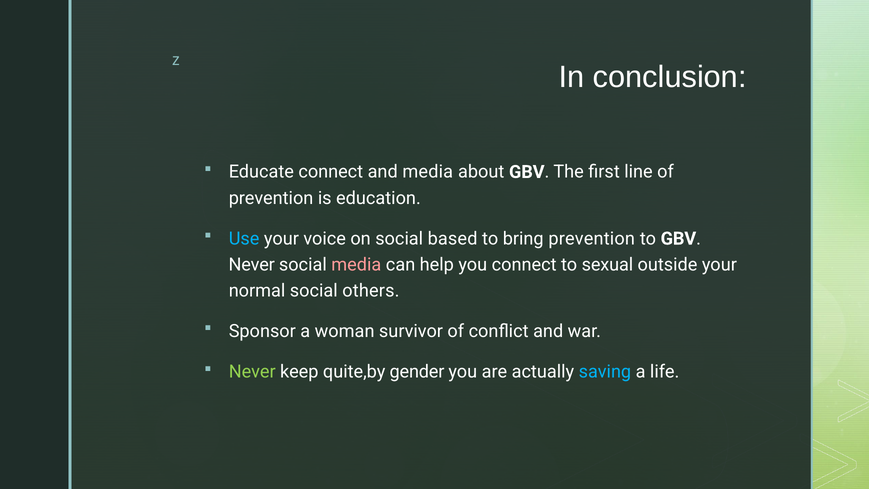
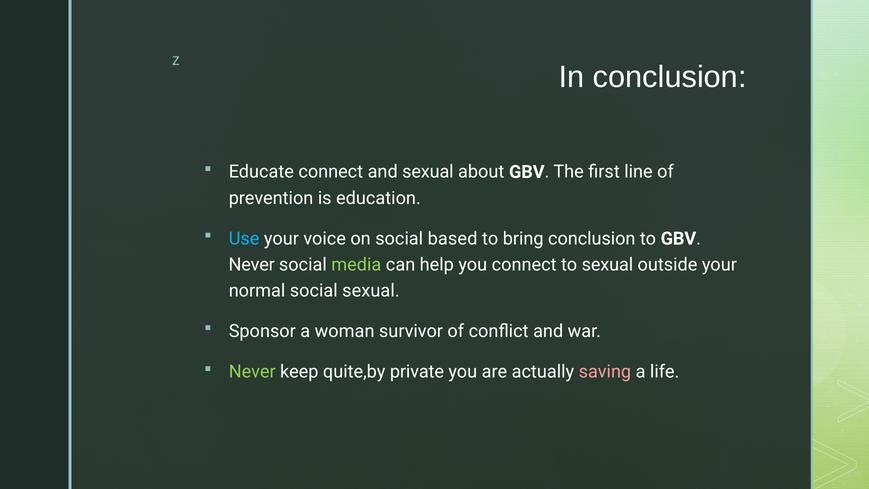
and media: media -> sexual
bring prevention: prevention -> conclusion
media at (356, 265) colour: pink -> light green
social others: others -> sexual
gender: gender -> private
saving colour: light blue -> pink
